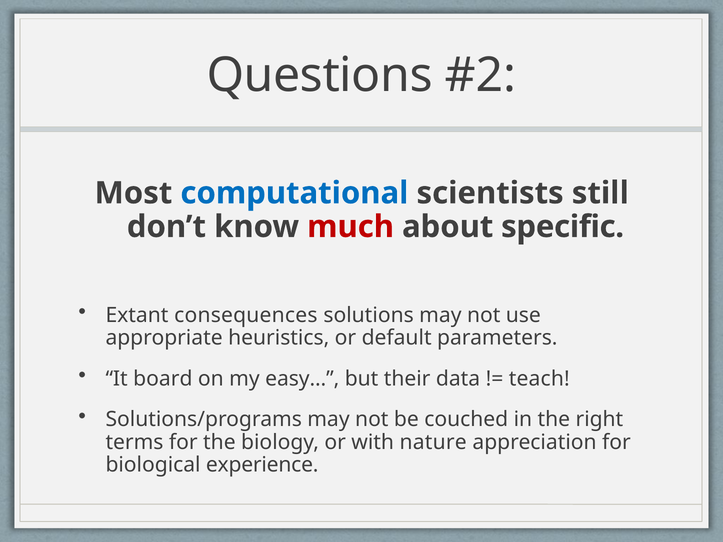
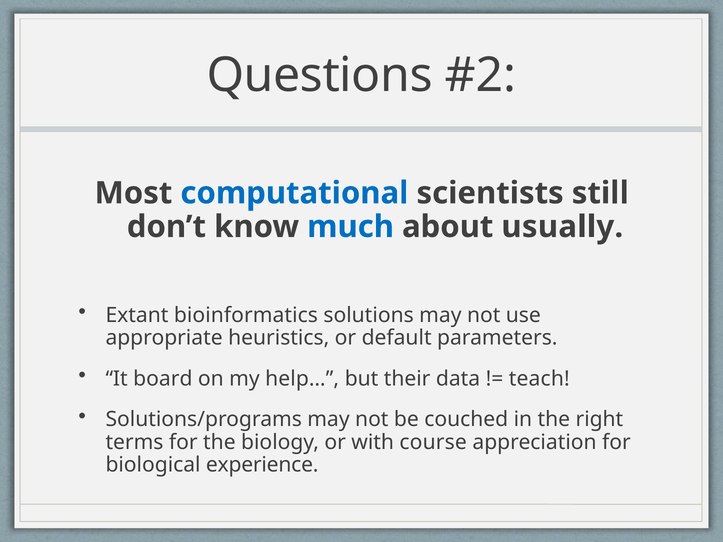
much colour: red -> blue
specific: specific -> usually
consequences: consequences -> bioinformatics
easy…: easy… -> help…
nature: nature -> course
